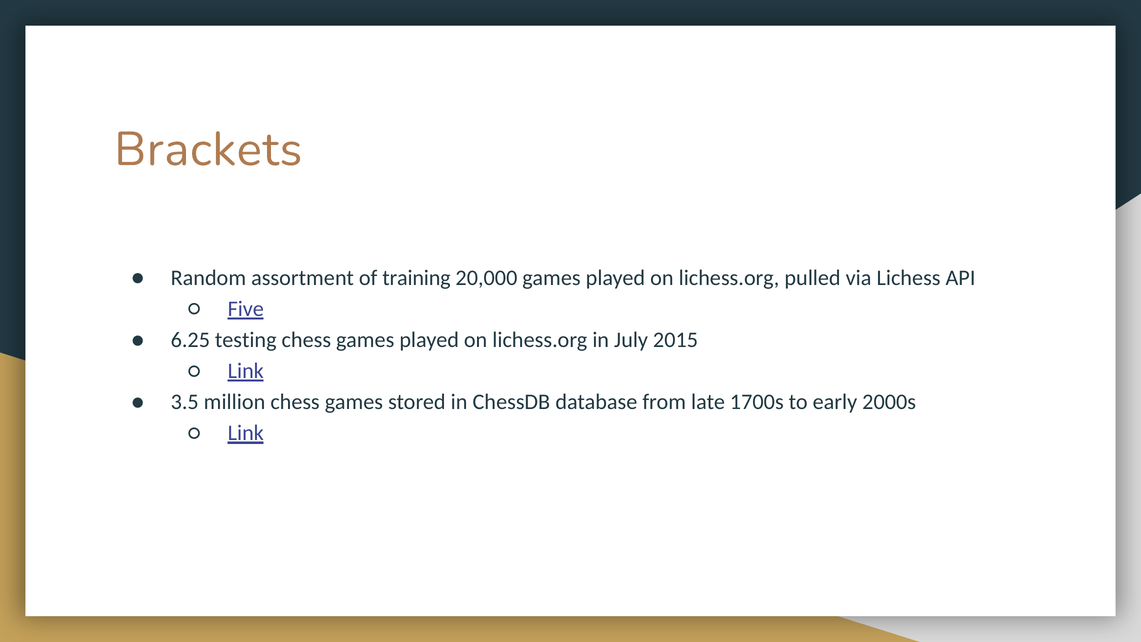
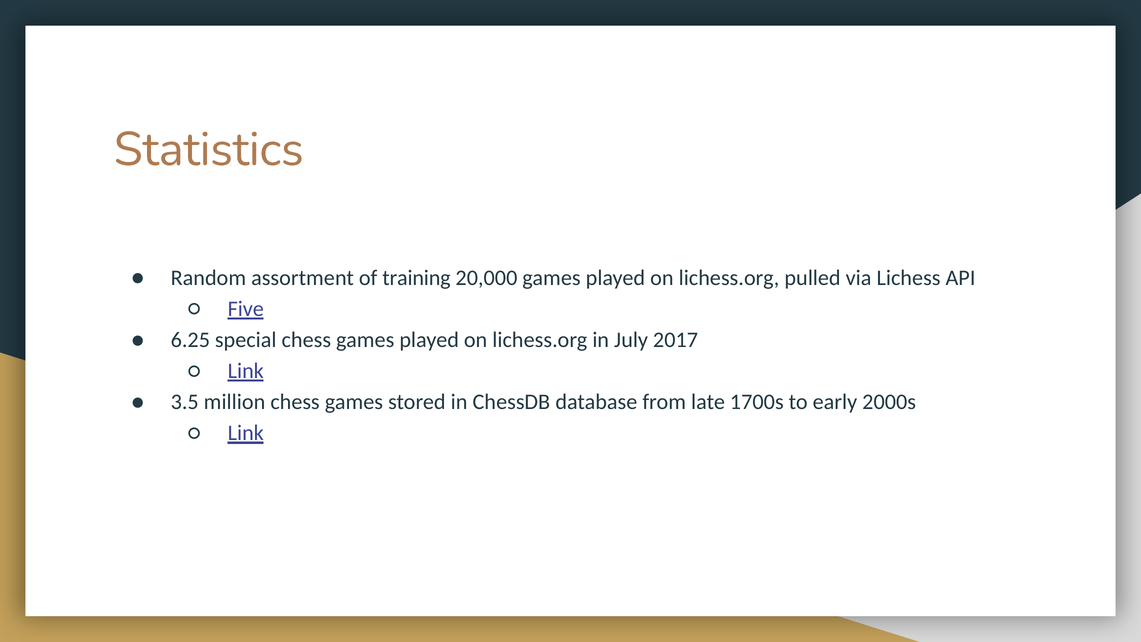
Brackets: Brackets -> Statistics
testing: testing -> special
2015: 2015 -> 2017
